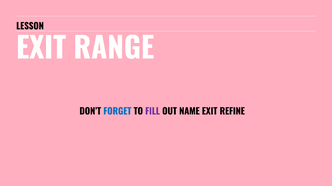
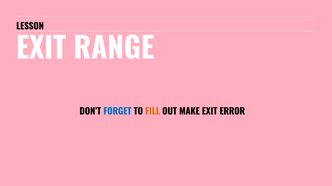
FILL colour: purple -> orange
NAME: NAME -> MAKE
REFINE: REFINE -> ERROR
